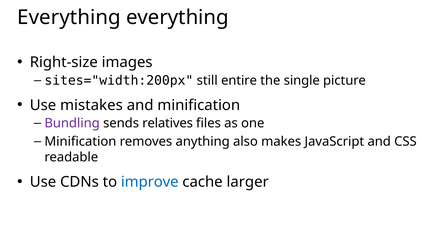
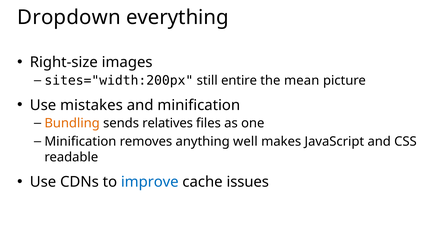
Everything at (69, 17): Everything -> Dropdown
single: single -> mean
Bundling colour: purple -> orange
also: also -> well
larger: larger -> issues
